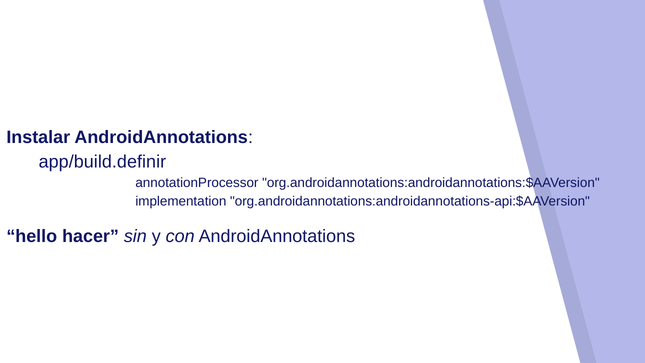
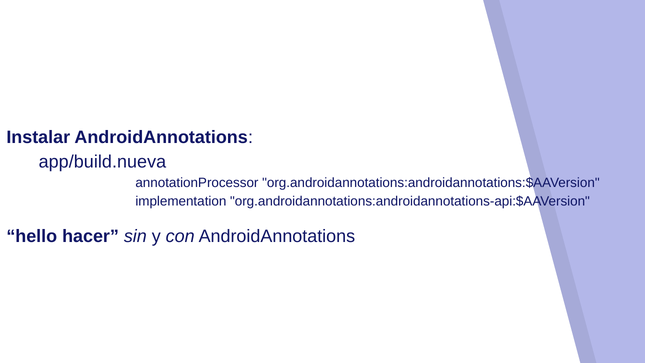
app/build.definir: app/build.definir -> app/build.nueva
